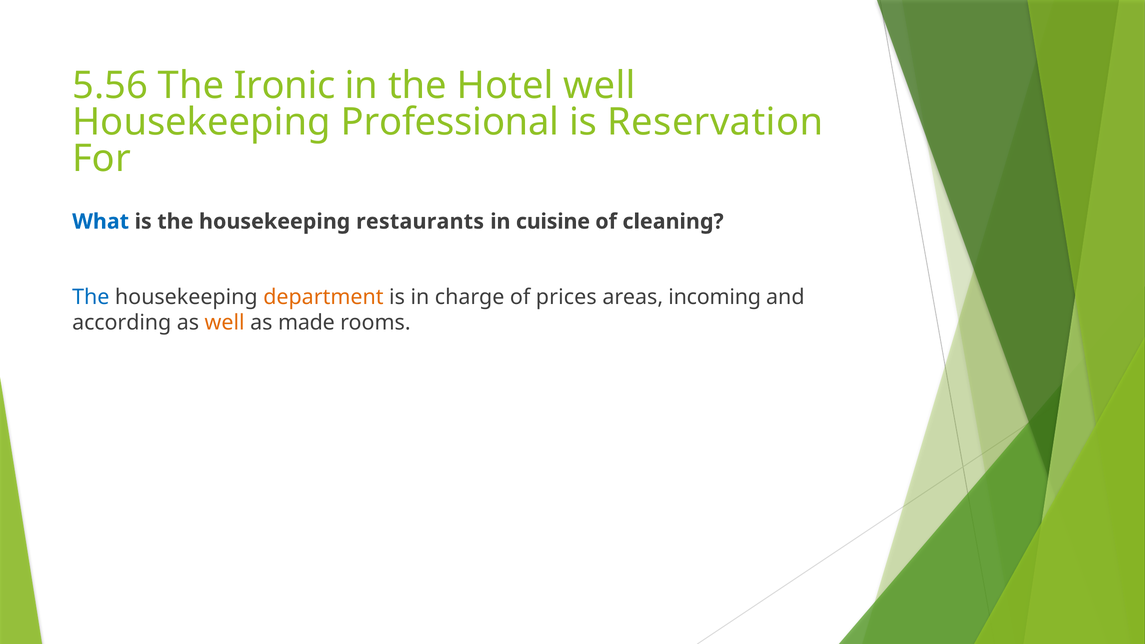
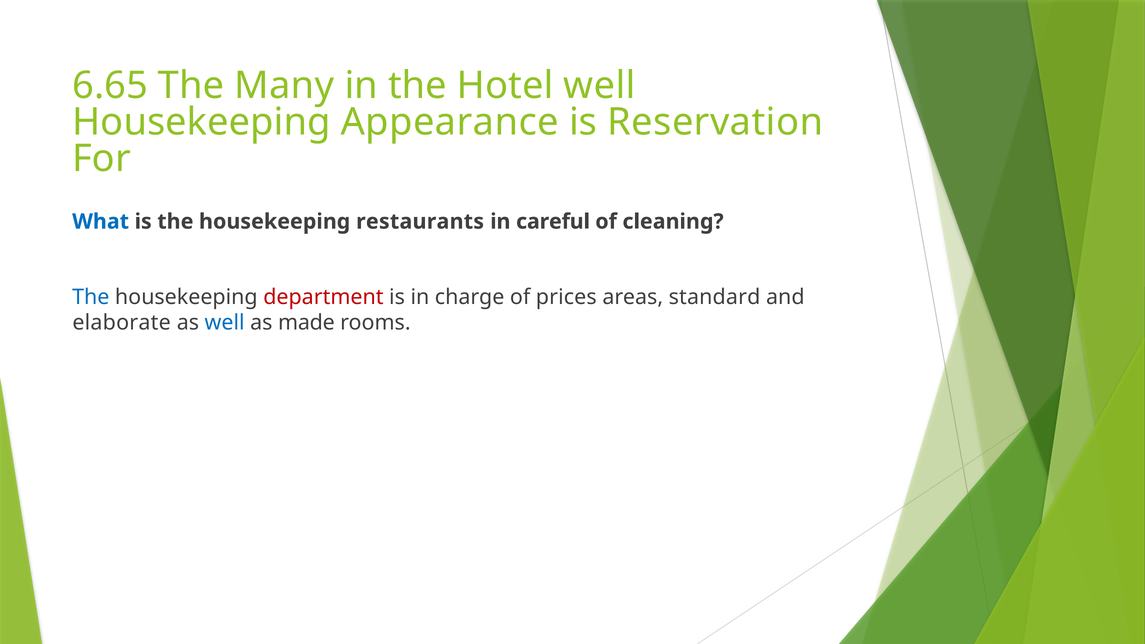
5.56: 5.56 -> 6.65
Ironic: Ironic -> Many
Professional: Professional -> Appearance
cuisine: cuisine -> careful
department colour: orange -> red
incoming: incoming -> standard
according: according -> elaborate
well at (225, 323) colour: orange -> blue
